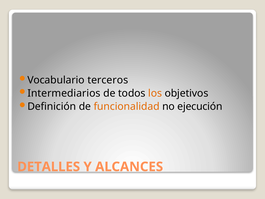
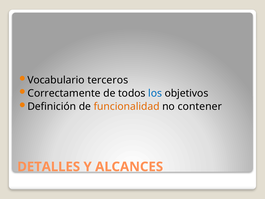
Intermediarios: Intermediarios -> Correctamente
los colour: orange -> blue
ejecución: ejecución -> contener
